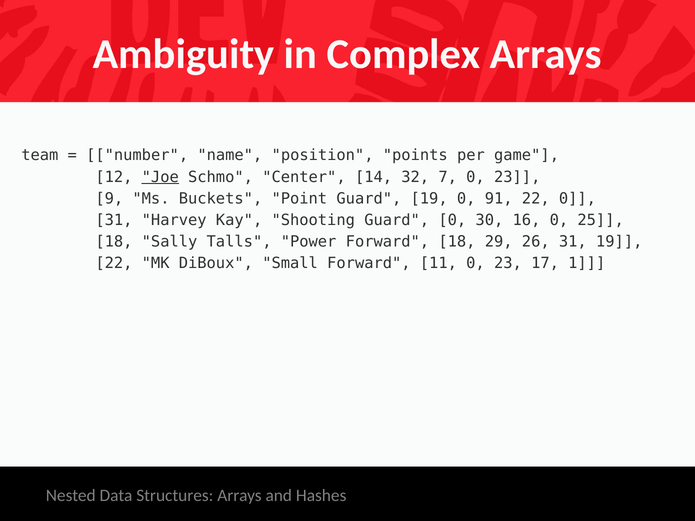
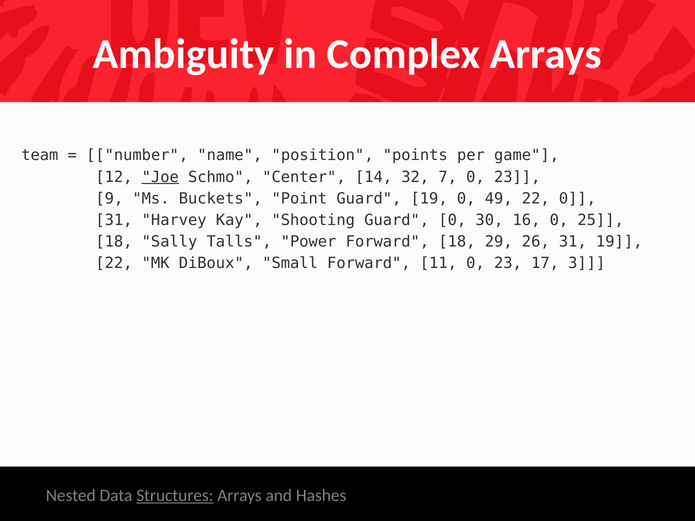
91: 91 -> 49
1: 1 -> 3
Structures underline: none -> present
